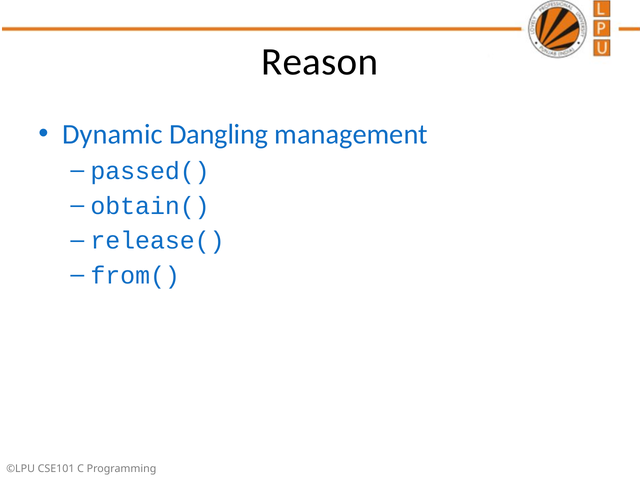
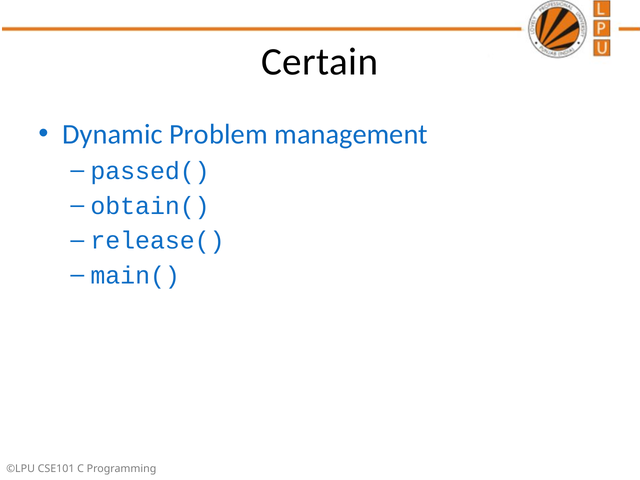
Reason: Reason -> Certain
Dangling: Dangling -> Problem
from(: from( -> main(
